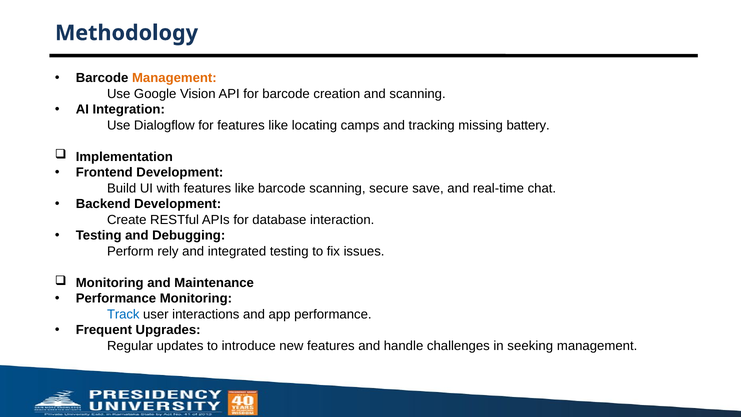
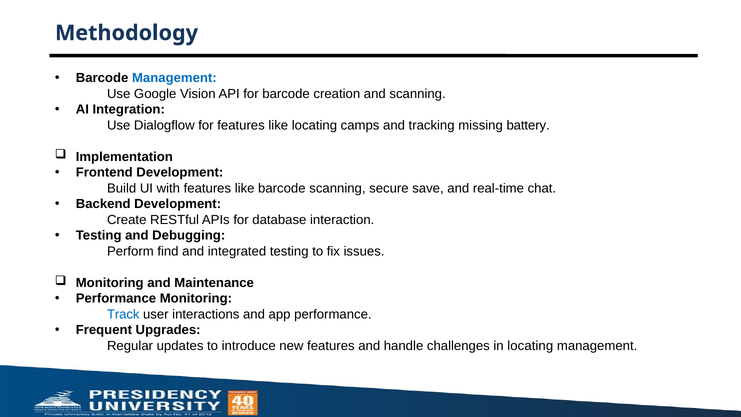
Management at (174, 78) colour: orange -> blue
rely: rely -> find
in seeking: seeking -> locating
